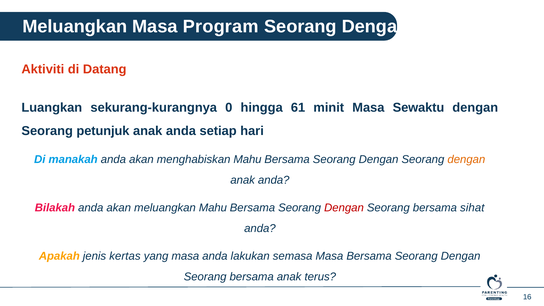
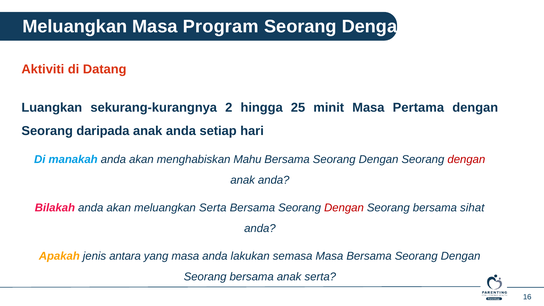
0: 0 -> 2
61: 61 -> 25
Sewaktu: Sewaktu -> Pertama
petunjuk: petunjuk -> daripada
dengan at (466, 160) colour: orange -> red
meluangkan Mahu: Mahu -> Serta
kertas: kertas -> antara
anak terus: terus -> serta
